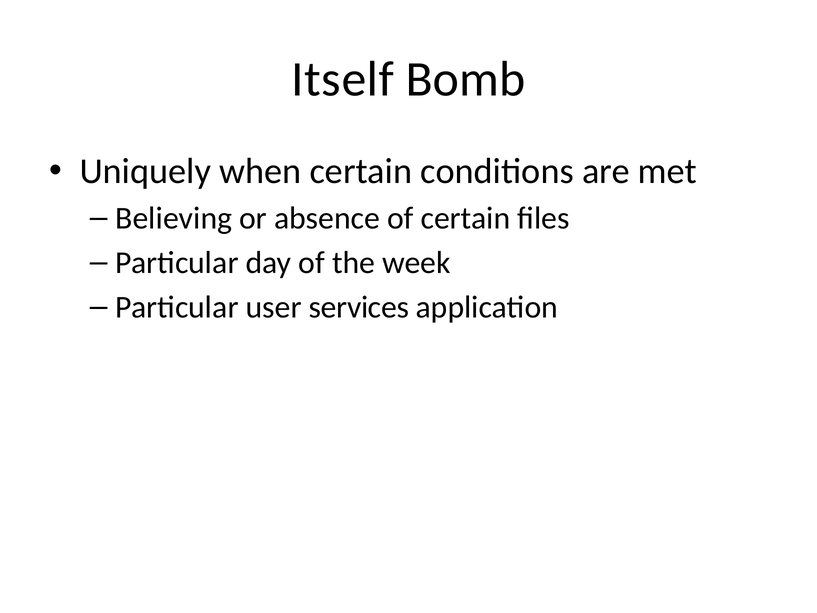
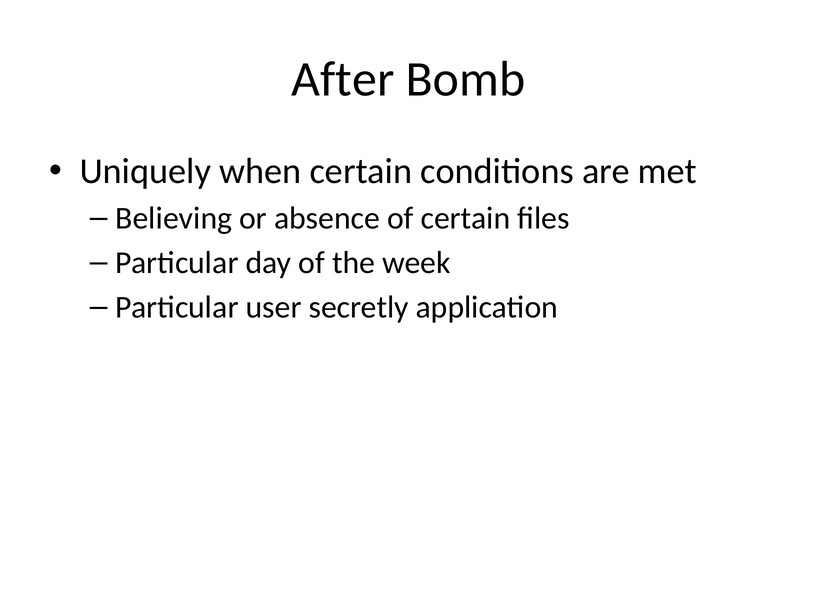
Itself: Itself -> After
services: services -> secretly
